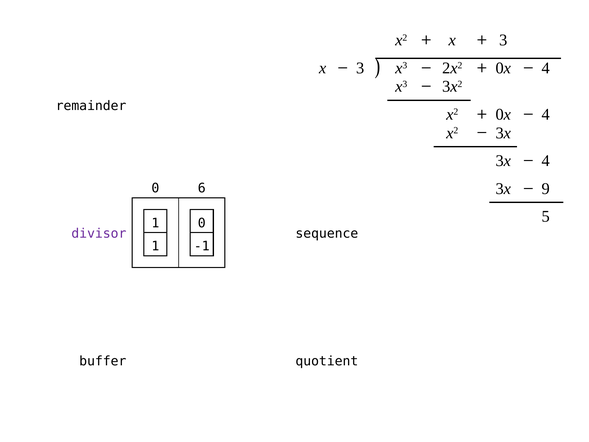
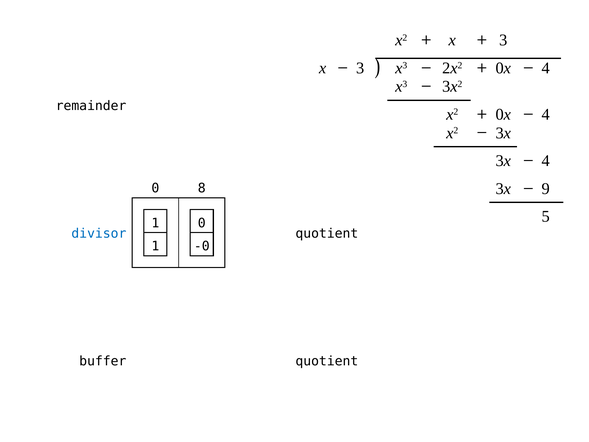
6: 6 -> 8
divisor colour: purple -> blue
sequence at (327, 233): sequence -> quotient
-1: -1 -> -0
